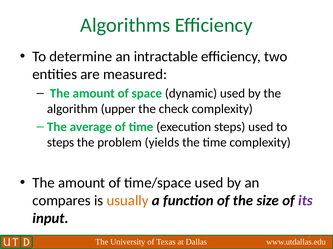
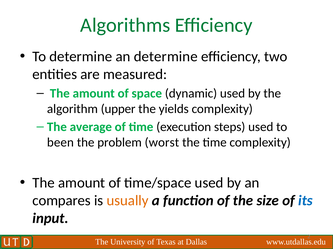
an intractable: intractable -> determine
check: check -> yields
steps at (61, 143): steps -> been
yields: yields -> worst
its colour: purple -> blue
